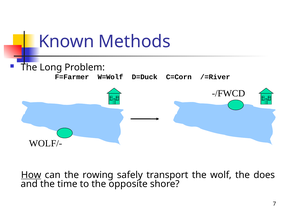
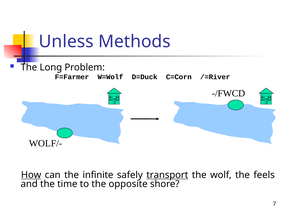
Known: Known -> Unless
rowing: rowing -> infinite
transport underline: none -> present
does: does -> feels
